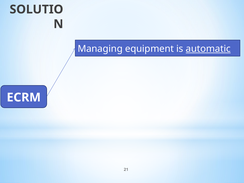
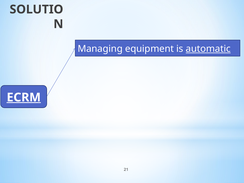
ECRM underline: none -> present
